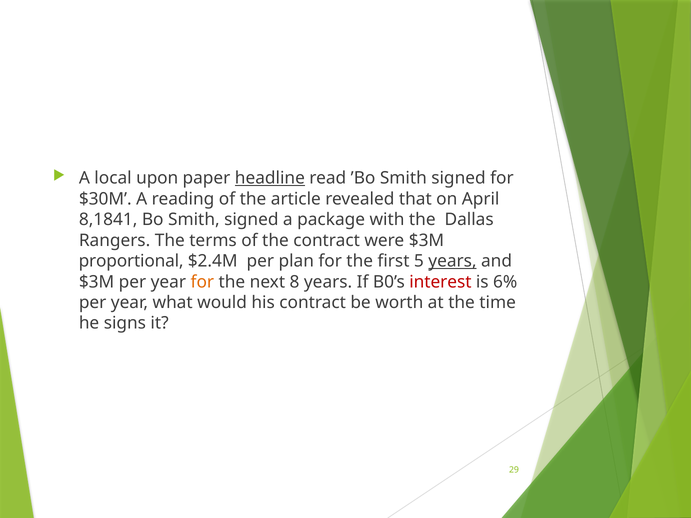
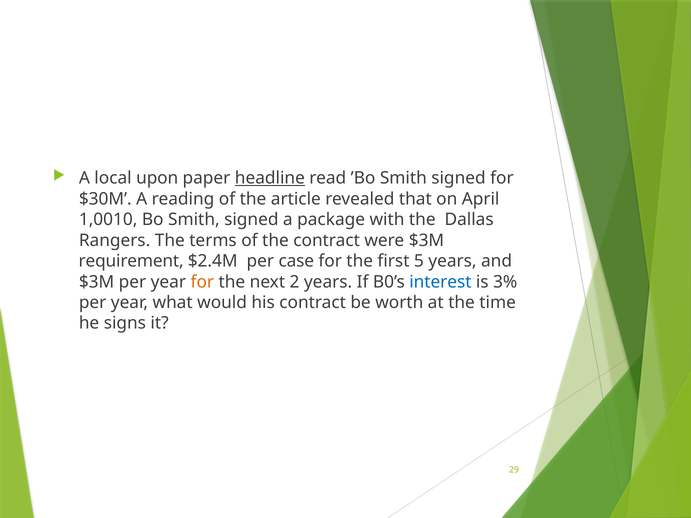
8,1841: 8,1841 -> 1,0010
proportional: proportional -> requirement
plan: plan -> case
years at (452, 261) underline: present -> none
8: 8 -> 2
interest colour: red -> blue
6%: 6% -> 3%
